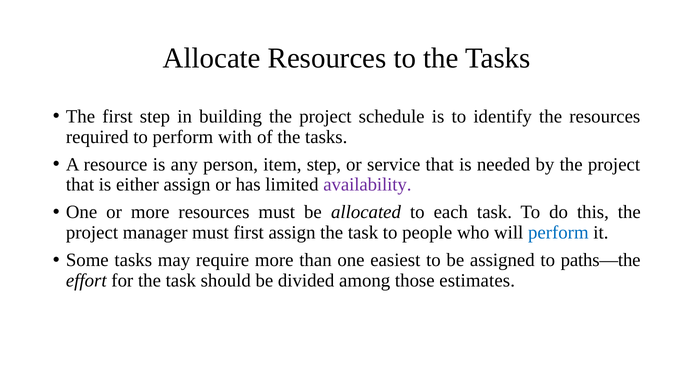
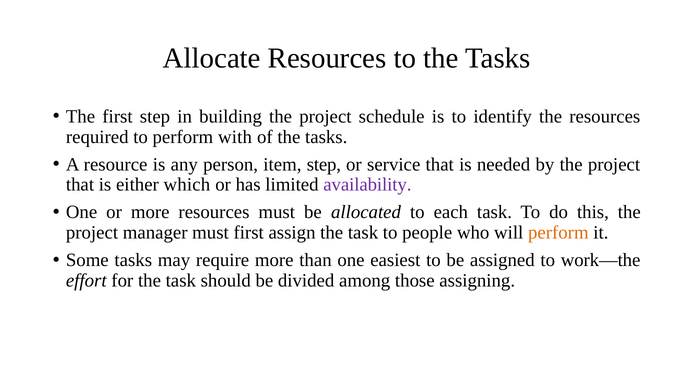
either assign: assign -> which
perform at (558, 233) colour: blue -> orange
paths—the: paths—the -> work—the
estimates: estimates -> assigning
